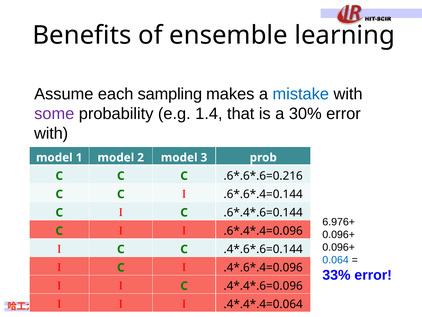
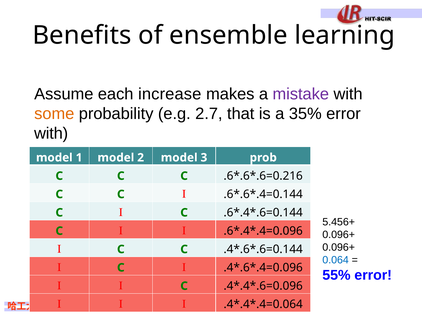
sampling: sampling -> increase
mistake colour: blue -> purple
some colour: purple -> orange
1.4: 1.4 -> 2.7
30%: 30% -> 35%
6.976+: 6.976+ -> 5.456+
33%: 33% -> 55%
